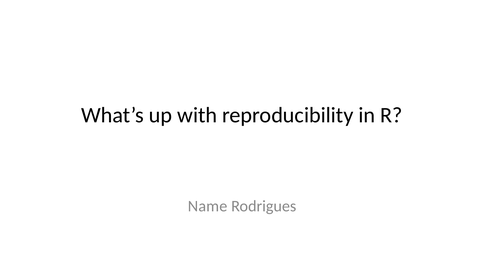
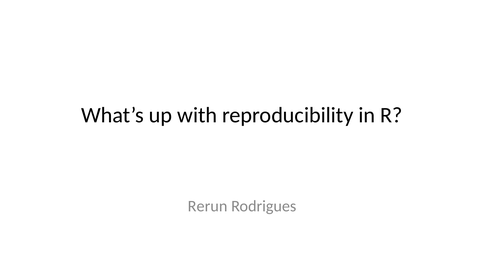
Name: Name -> Rerun
